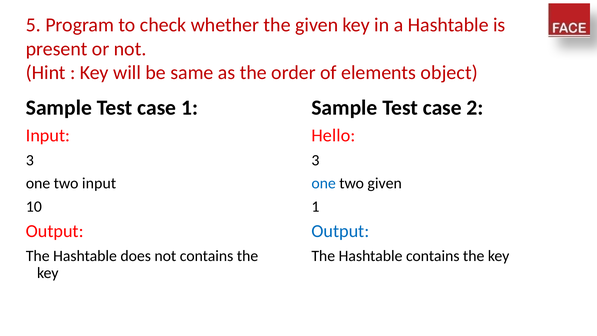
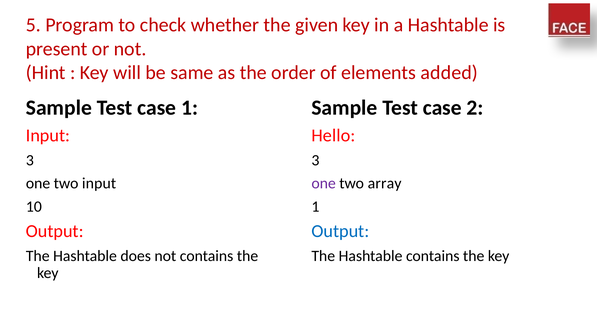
object: object -> added
one at (324, 183) colour: blue -> purple
two given: given -> array
